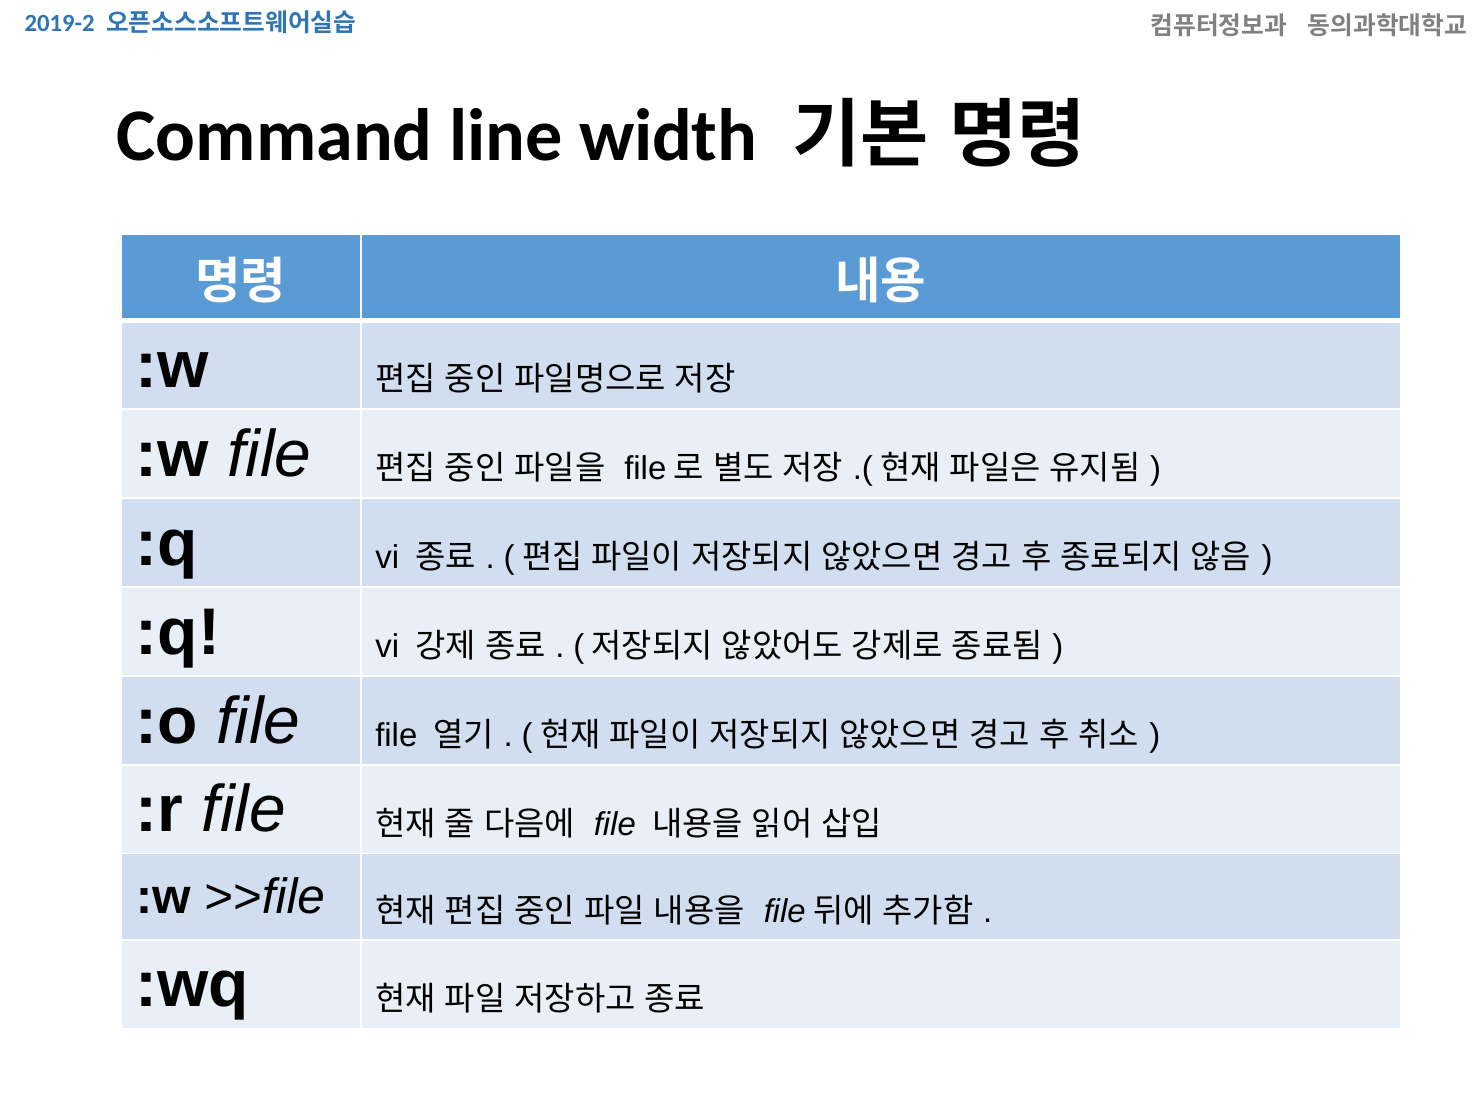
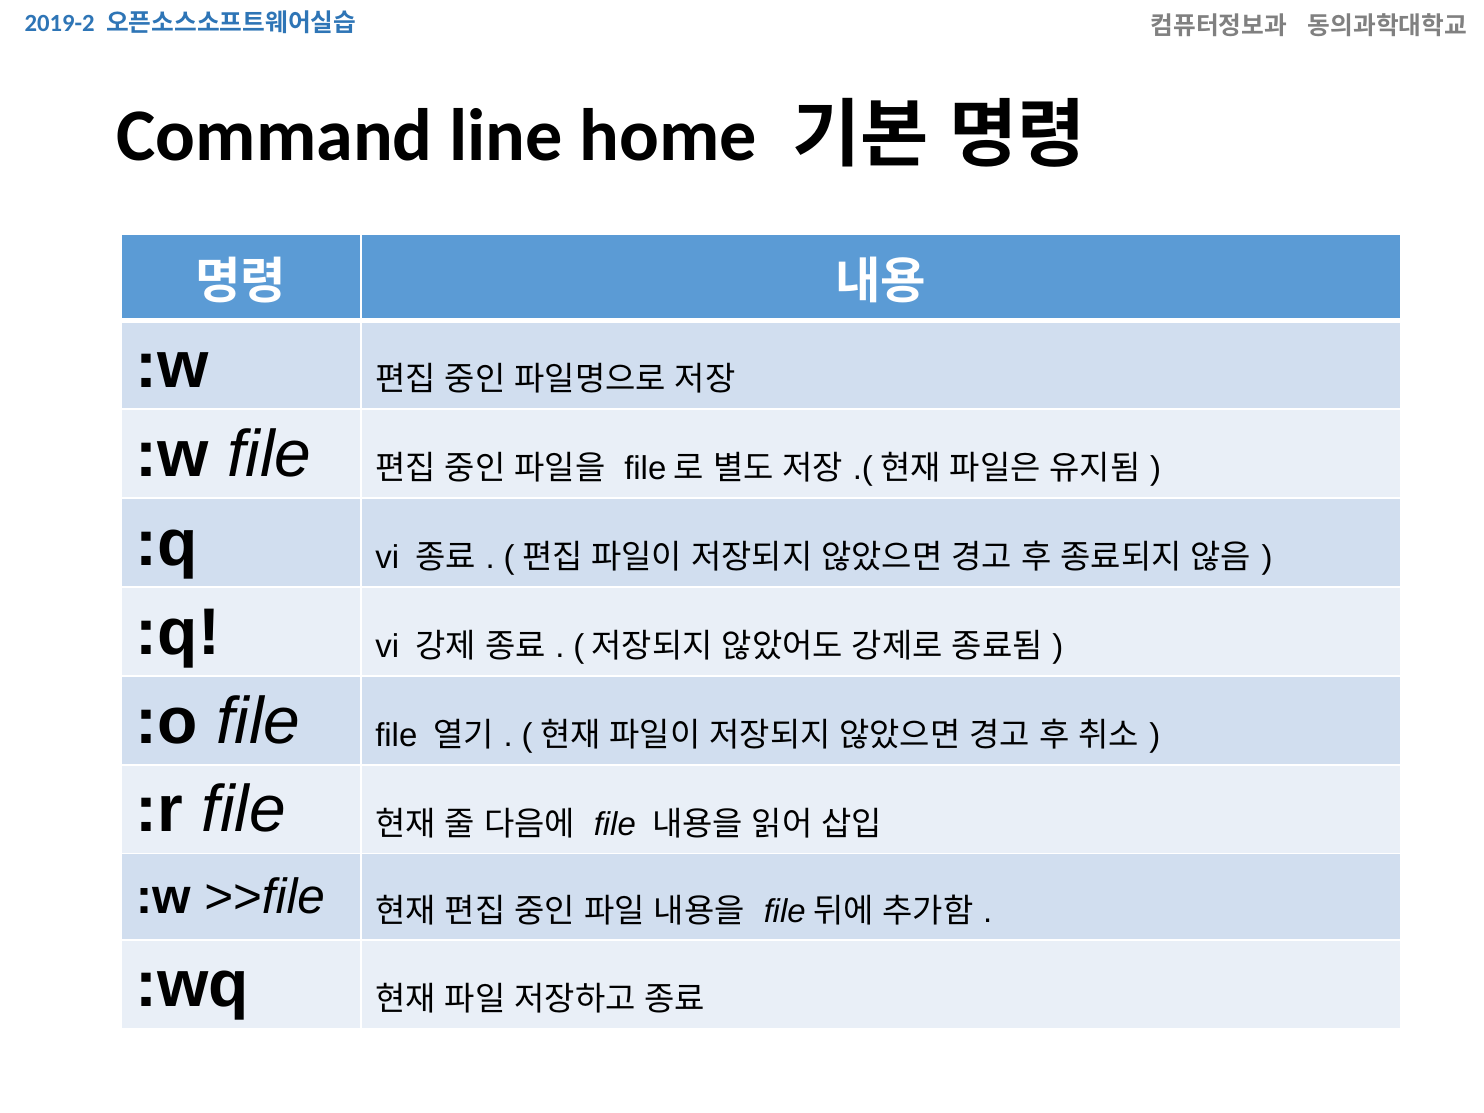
width: width -> home
